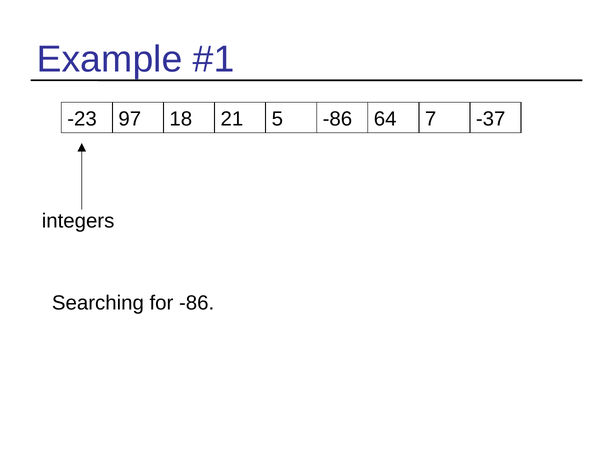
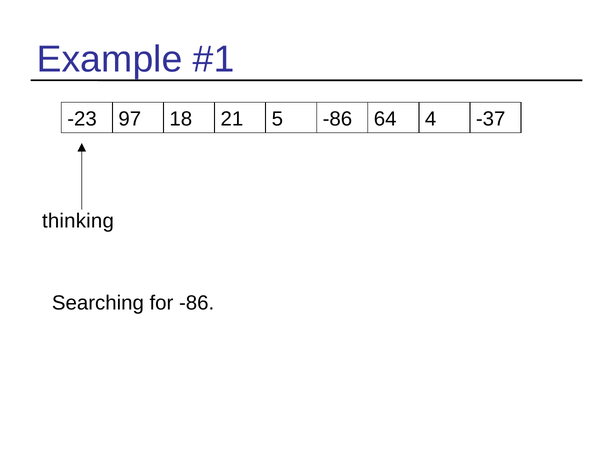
7: 7 -> 4
integers: integers -> thinking
